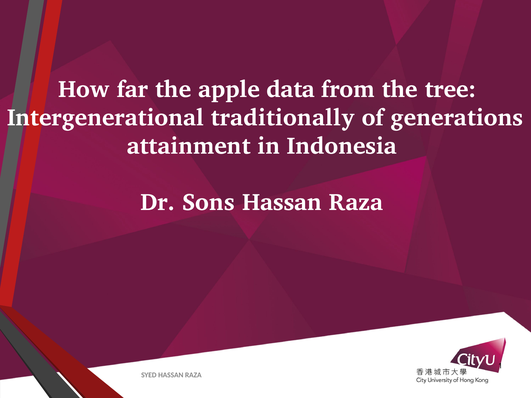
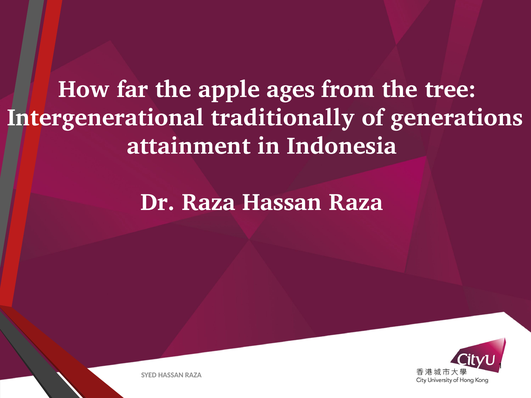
data: data -> ages
Dr Sons: Sons -> Raza
